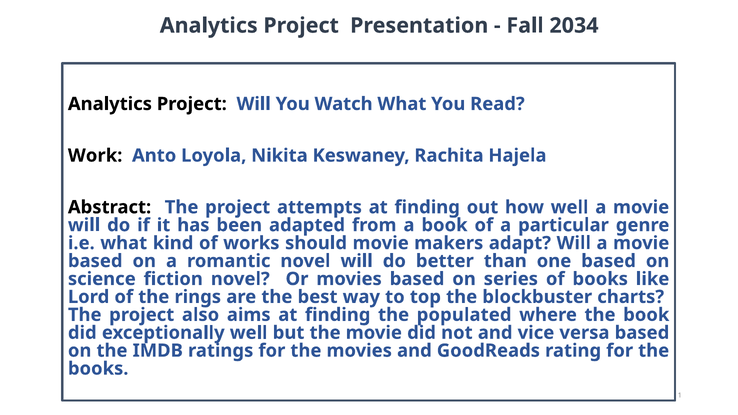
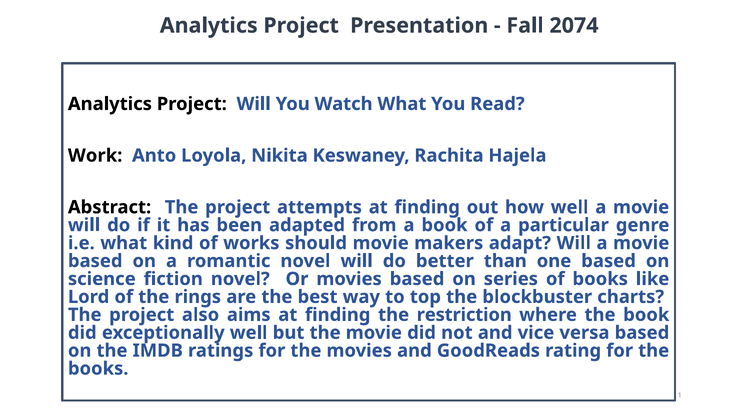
2034: 2034 -> 2074
populated: populated -> restriction
